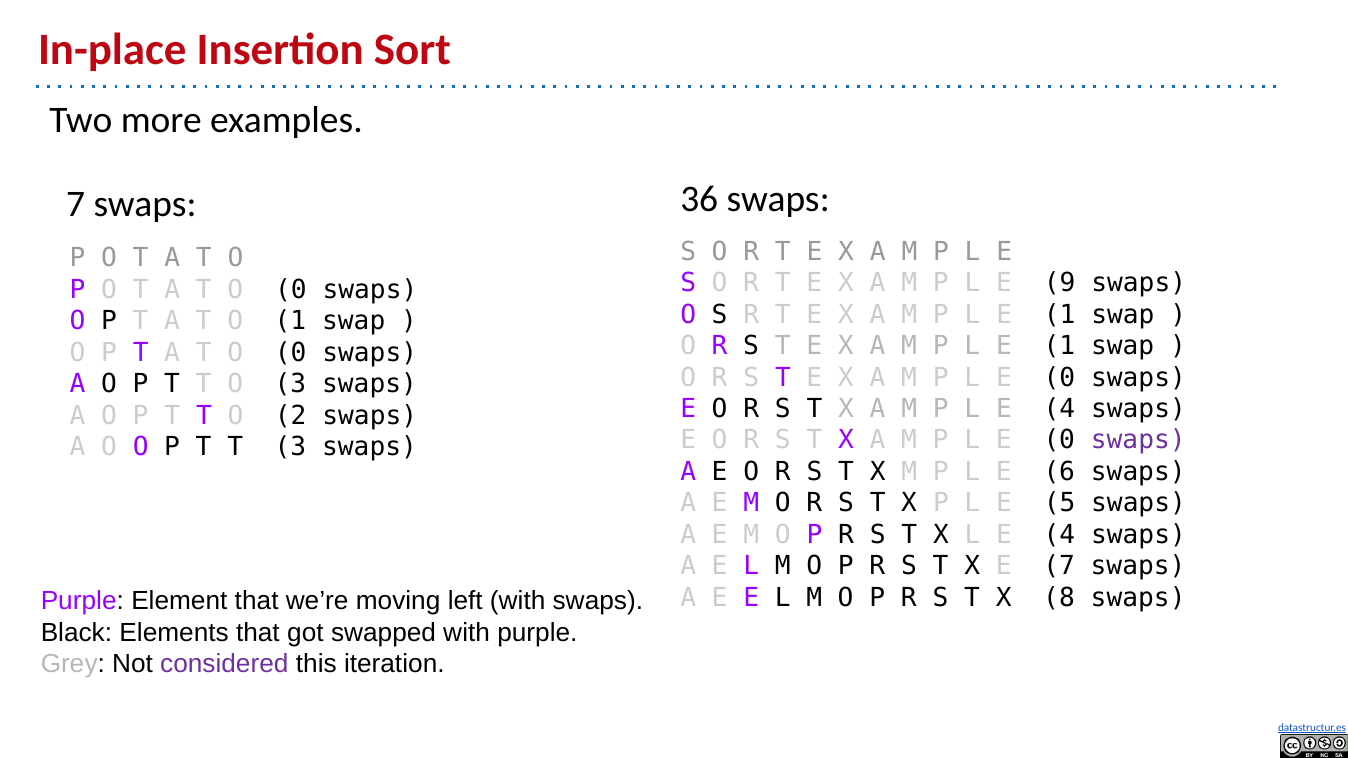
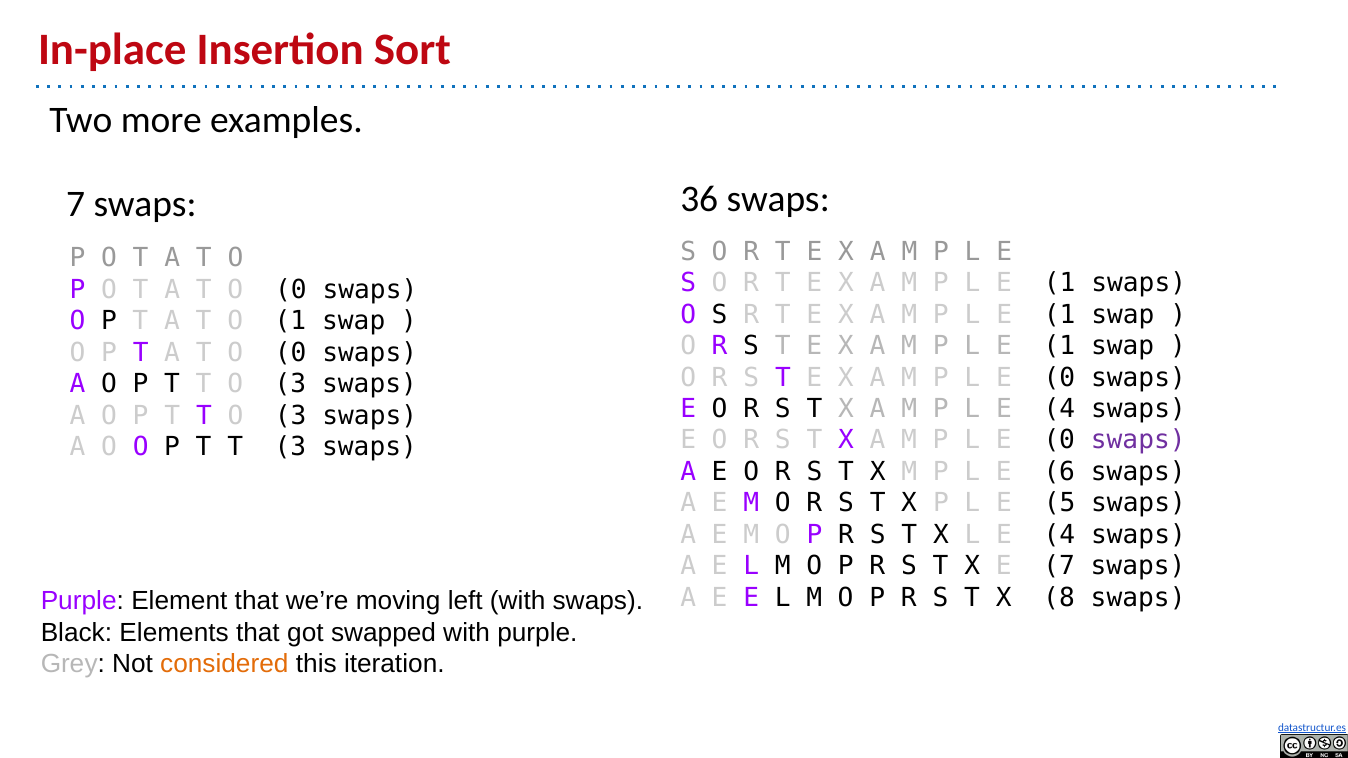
9 at (1060, 283): 9 -> 1
2 at (291, 416): 2 -> 3
considered colour: purple -> orange
